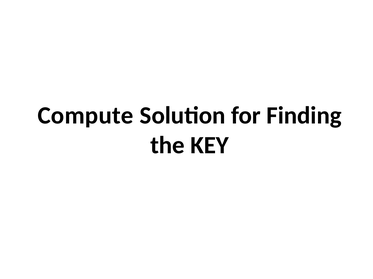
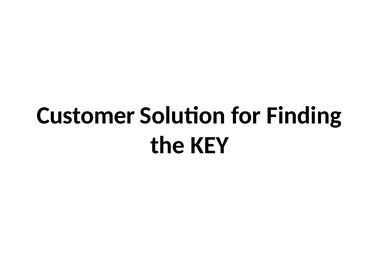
Compute: Compute -> Customer
